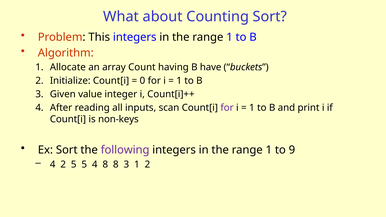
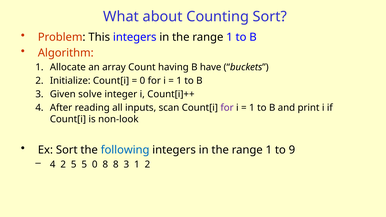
value: value -> solve
non-keys: non-keys -> non-look
following colour: purple -> blue
5 4: 4 -> 0
